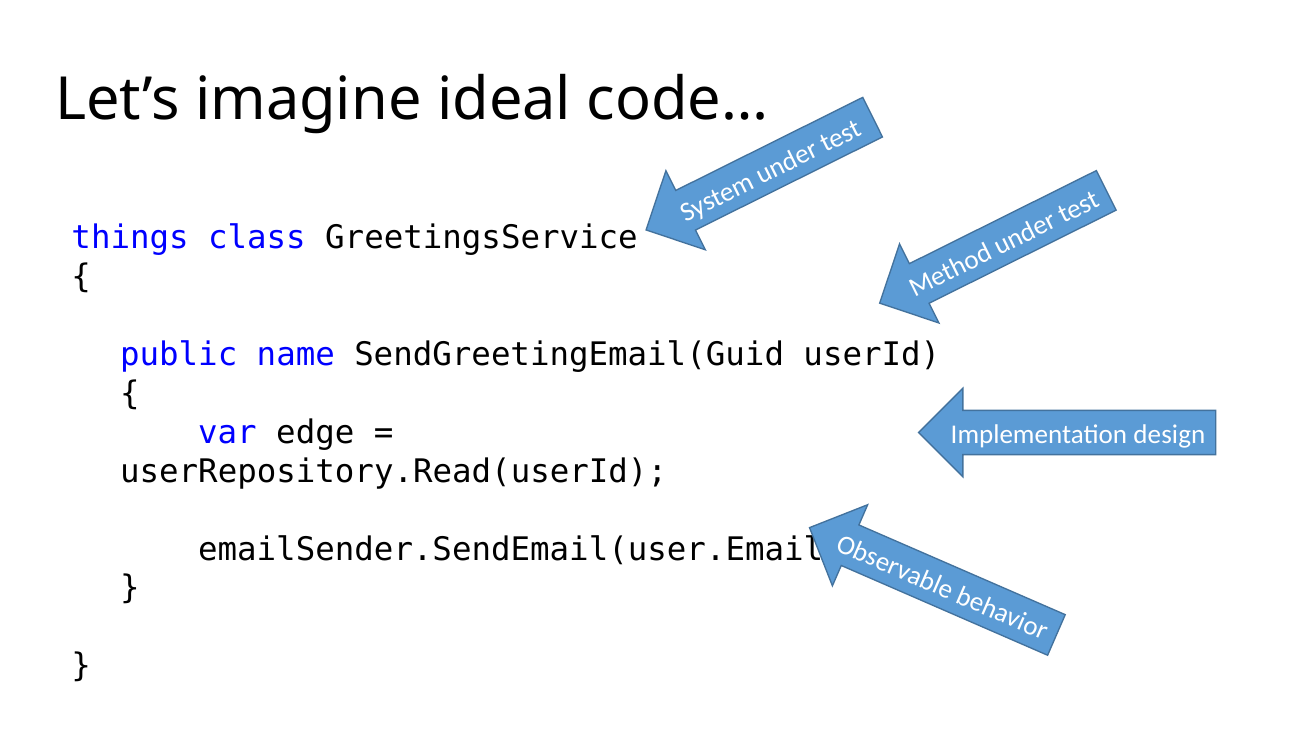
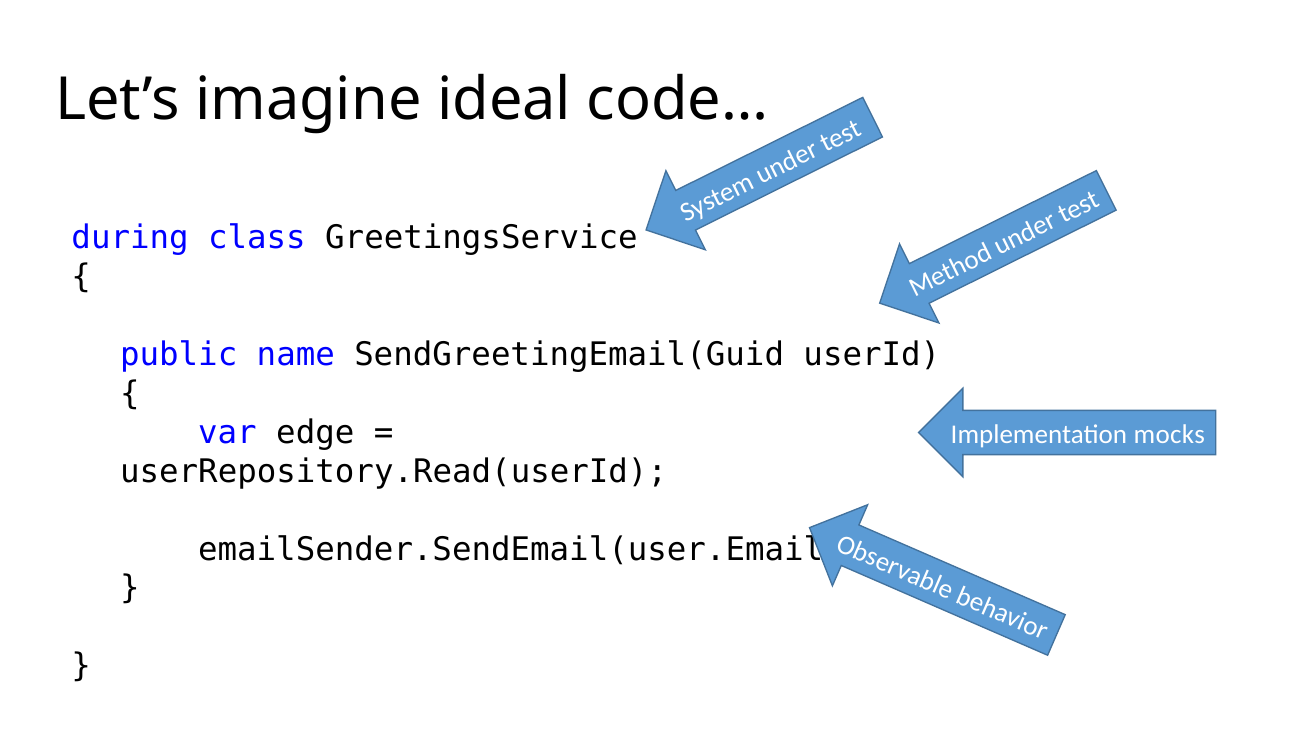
things: things -> during
design: design -> mocks
